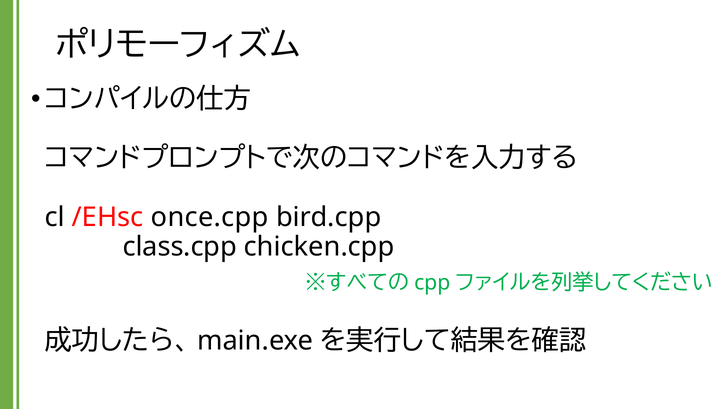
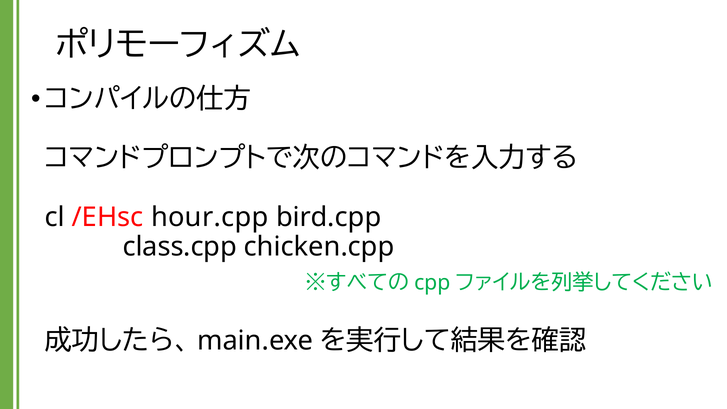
once.cpp: once.cpp -> hour.cpp
